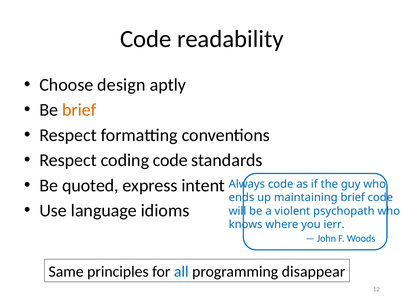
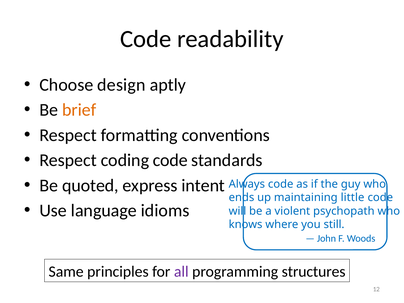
maintaining brief: brief -> little
ierr: ierr -> still
all colour: blue -> purple
disappear: disappear -> structures
